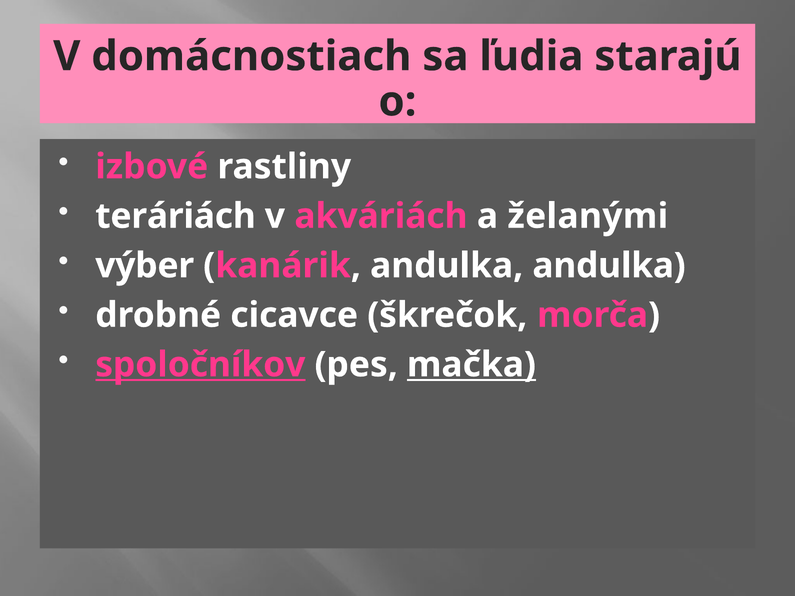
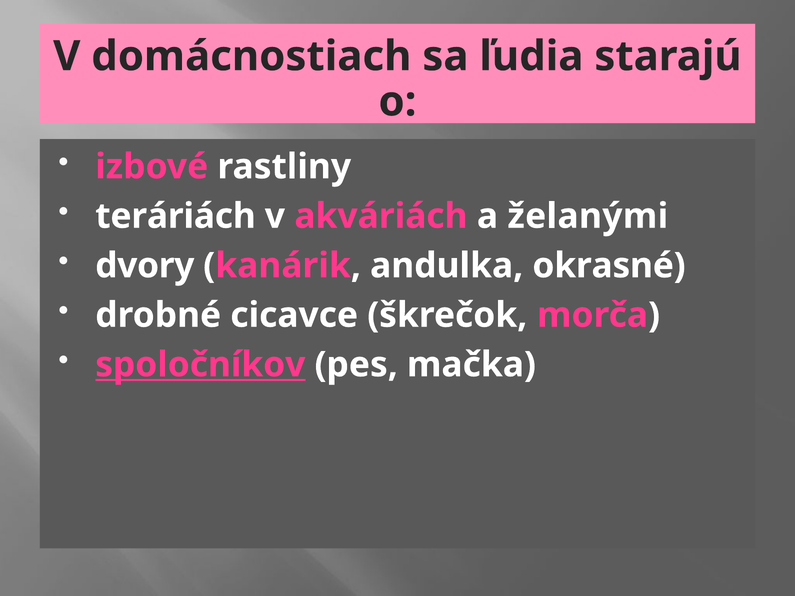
výber: výber -> dvory
andulka andulka: andulka -> okrasné
mačka underline: present -> none
